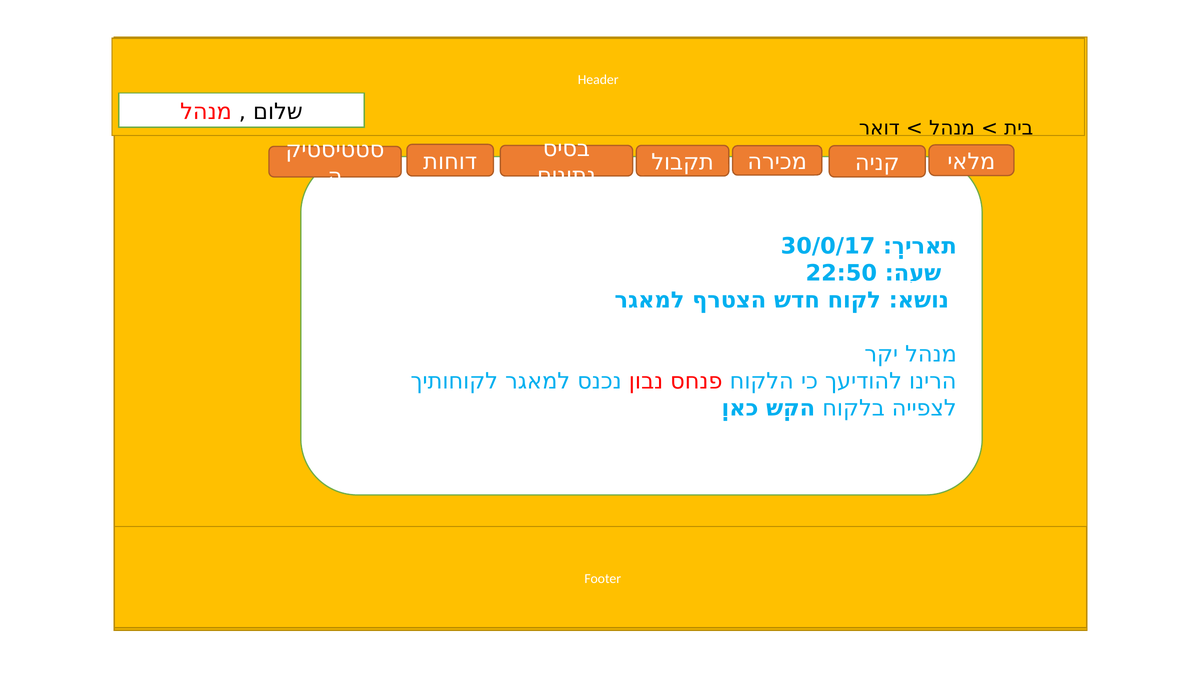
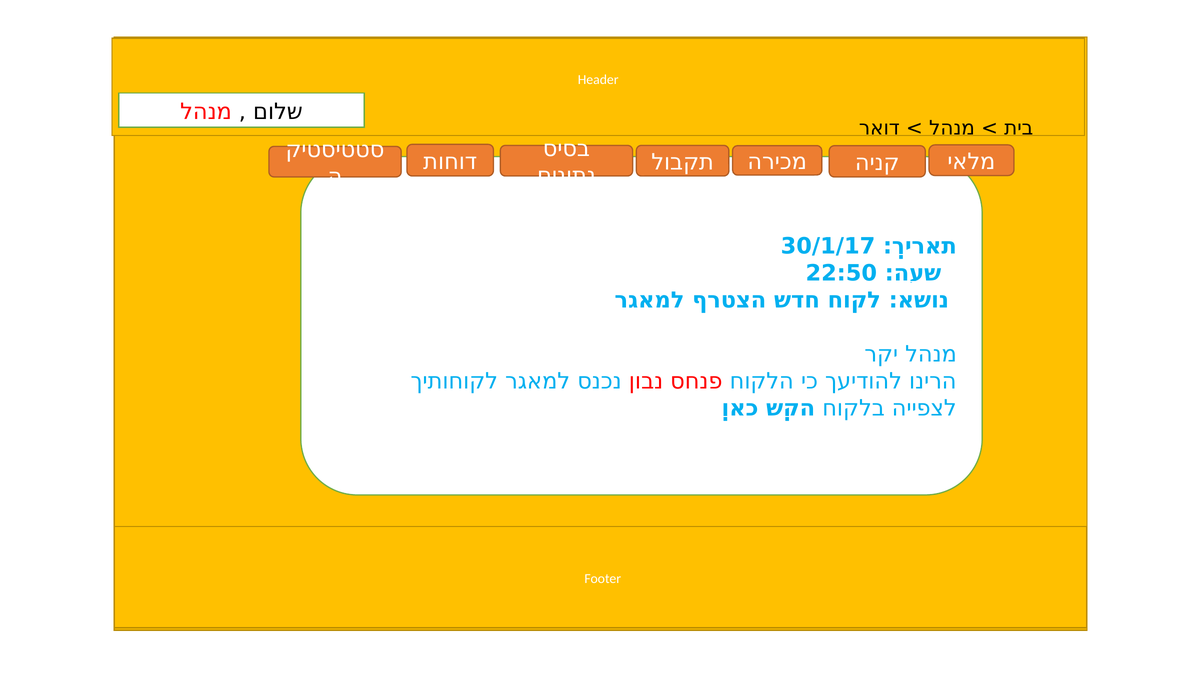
30/0/17: 30/0/17 -> 30/1/17
